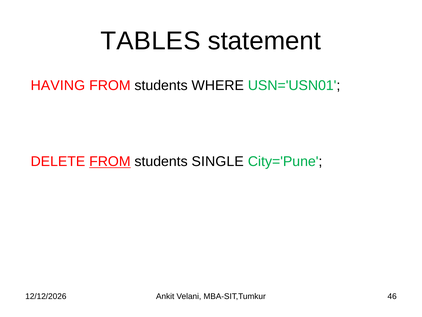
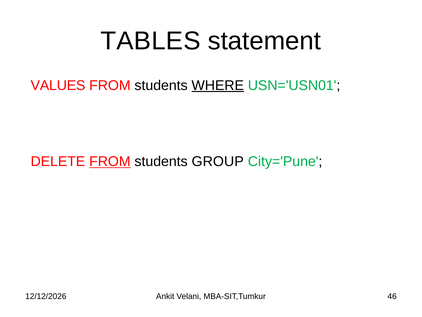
HAVING: HAVING -> VALUES
WHERE underline: none -> present
SINGLE: SINGLE -> GROUP
